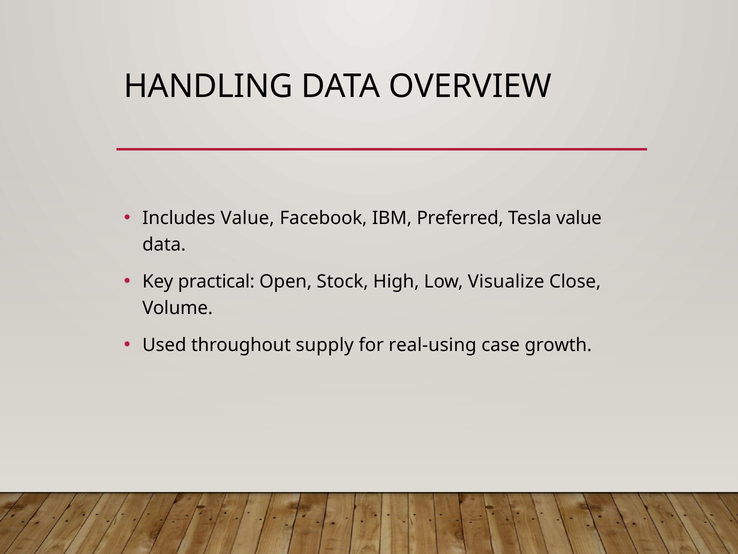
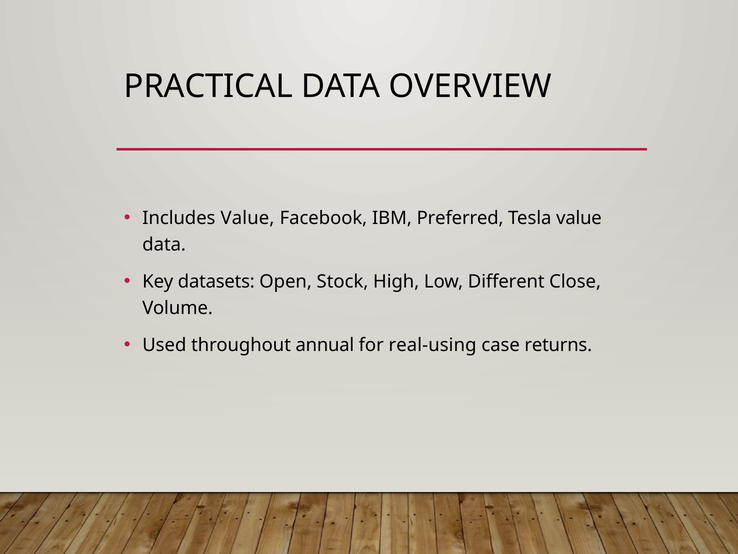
HANDLING: HANDLING -> PRACTICAL
practical: practical -> datasets
Visualize: Visualize -> Different
supply: supply -> annual
growth: growth -> returns
